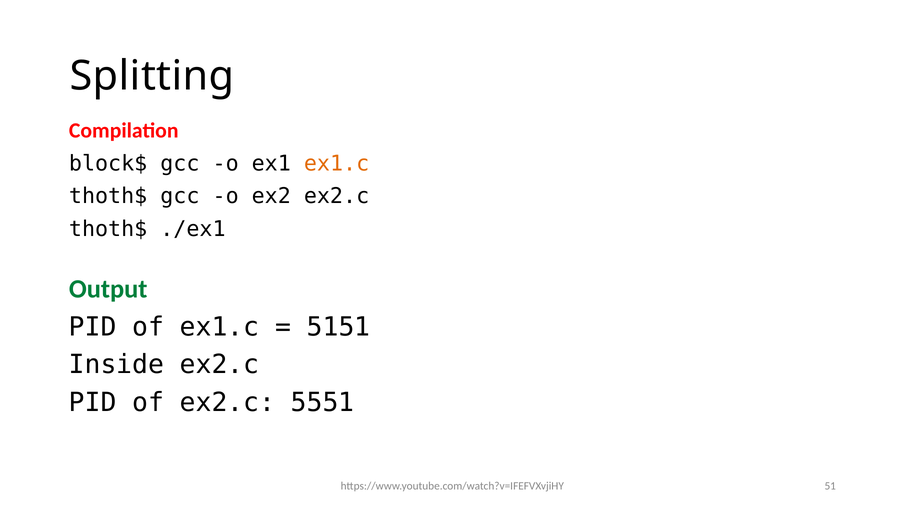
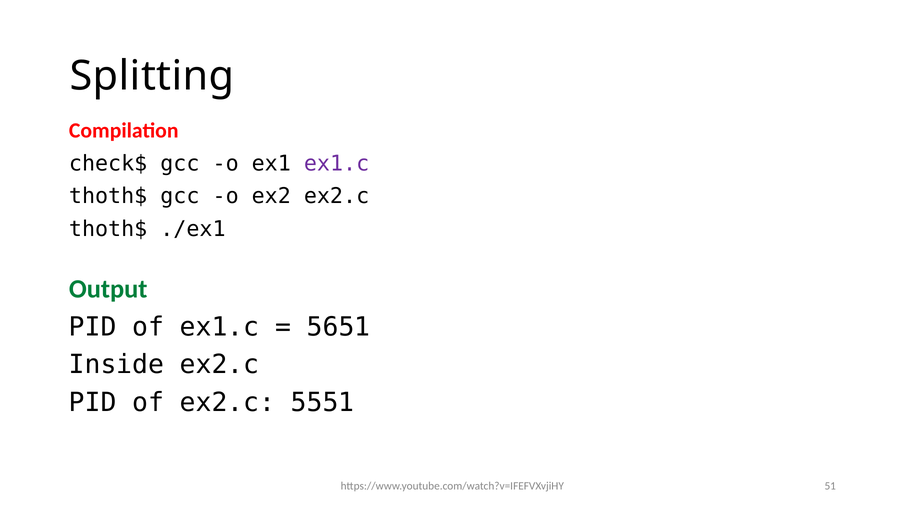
block$: block$ -> check$
ex1.c at (337, 163) colour: orange -> purple
5151: 5151 -> 5651
